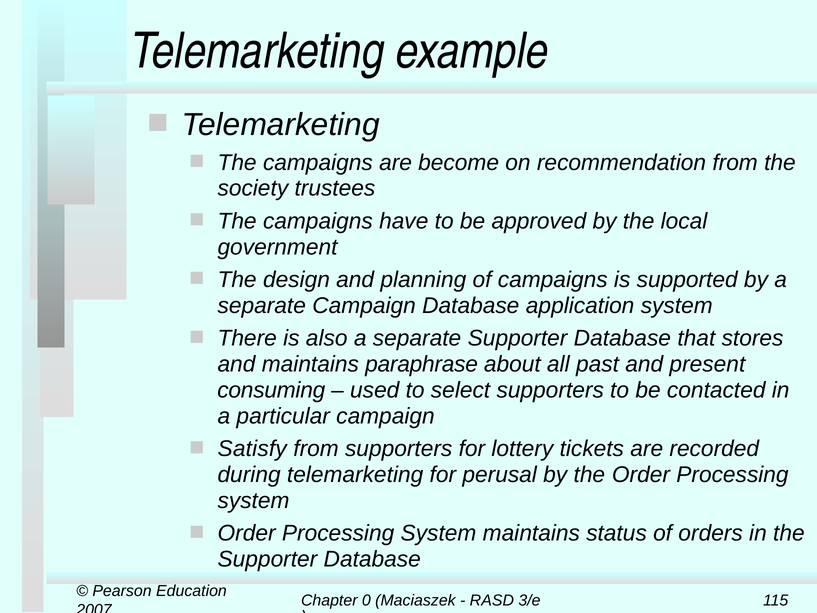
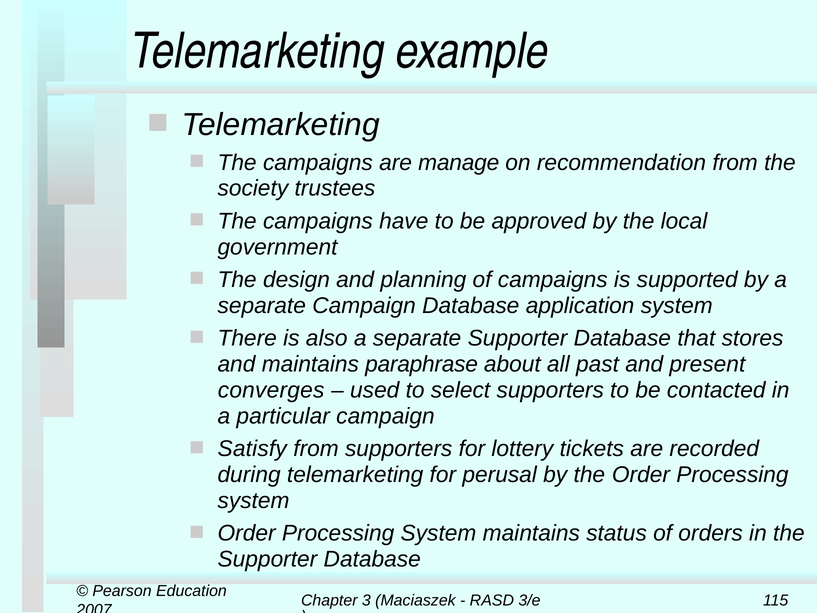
become: become -> manage
consuming: consuming -> converges
0: 0 -> 3
